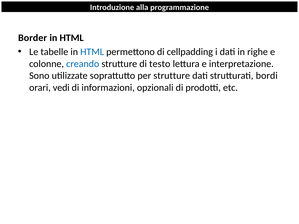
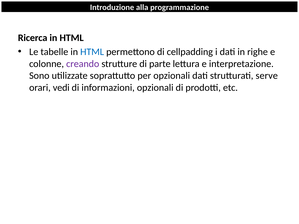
Border: Border -> Ricerca
creando colour: blue -> purple
testo: testo -> parte
per strutture: strutture -> opzionali
bordi: bordi -> serve
